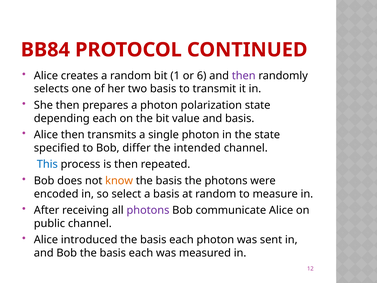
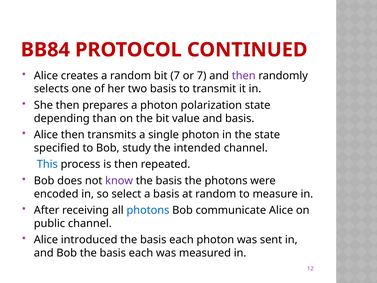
bit 1: 1 -> 7
or 6: 6 -> 7
depending each: each -> than
differ: differ -> study
know colour: orange -> purple
photons at (148, 210) colour: purple -> blue
